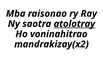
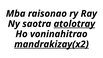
mandrakizay(x2 underline: none -> present
